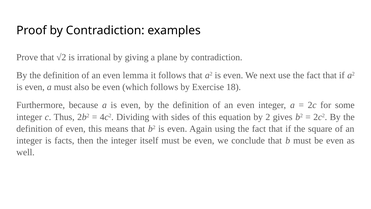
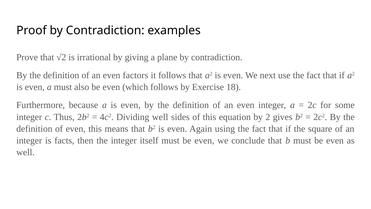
lemma: lemma -> factors
Dividing with: with -> well
